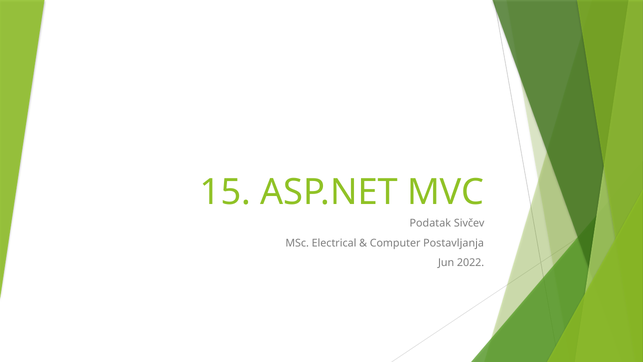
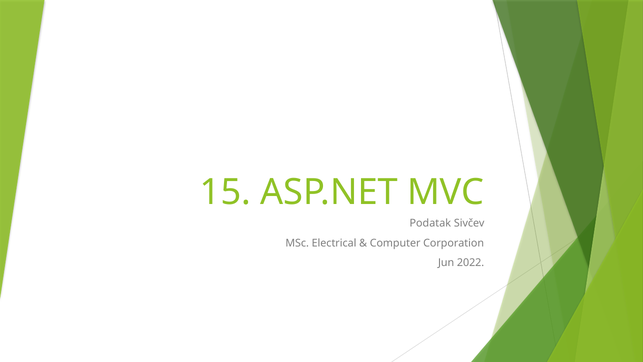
Postavljanja: Postavljanja -> Corporation
